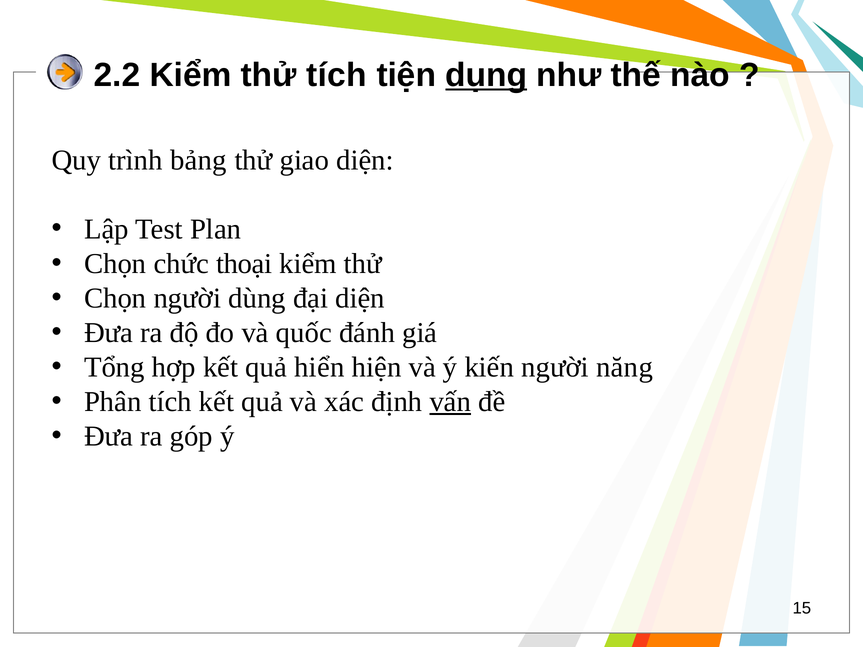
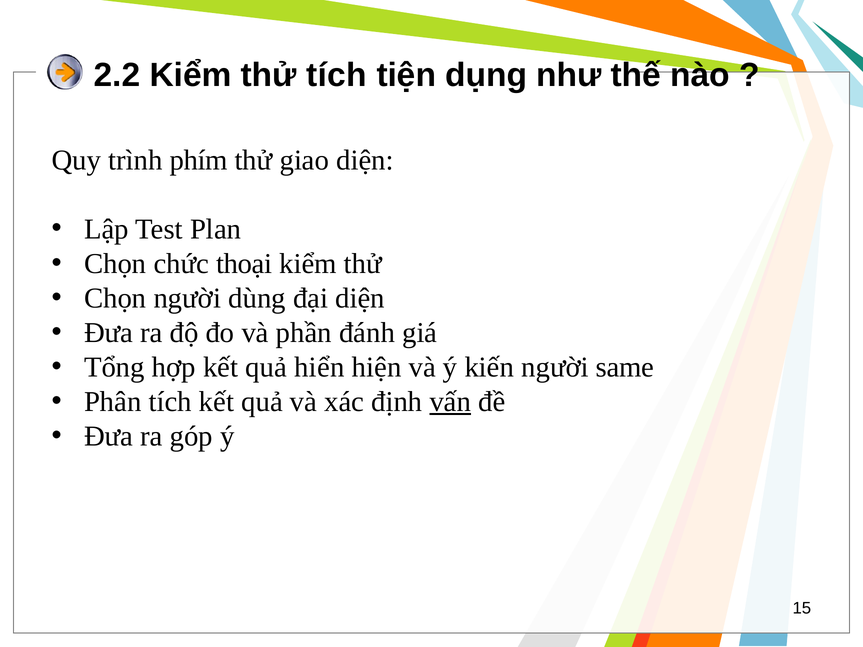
dụng underline: present -> none
bảng: bảng -> phím
quốc: quốc -> phần
năng: năng -> same
